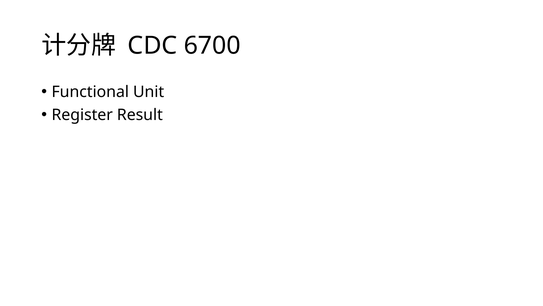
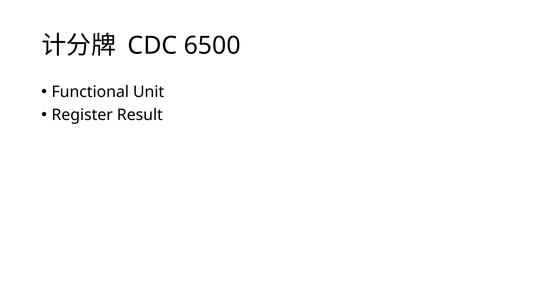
6700: 6700 -> 6500
